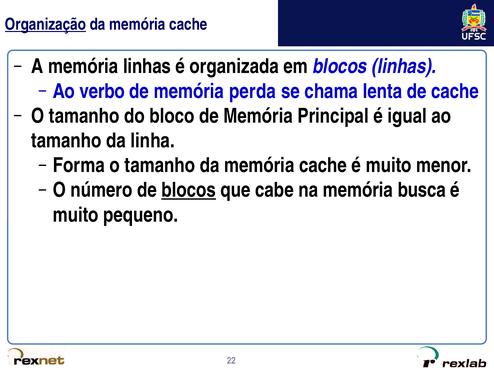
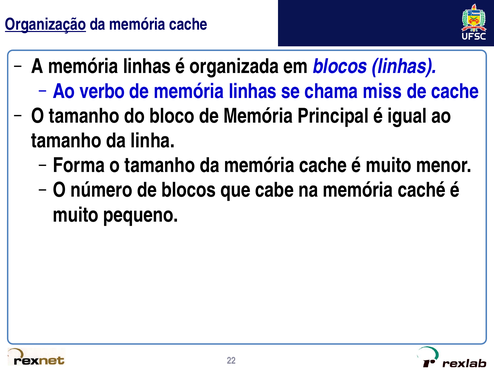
de memória perda: perda -> linhas
lenta: lenta -> miss
blocos at (189, 190) underline: present -> none
busca: busca -> caché
